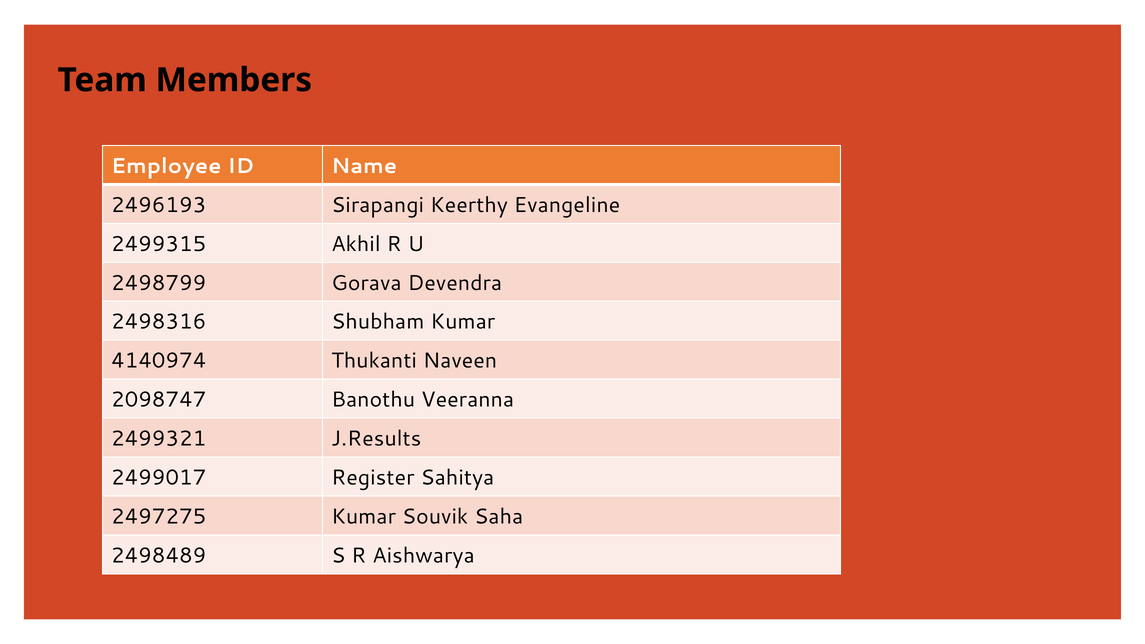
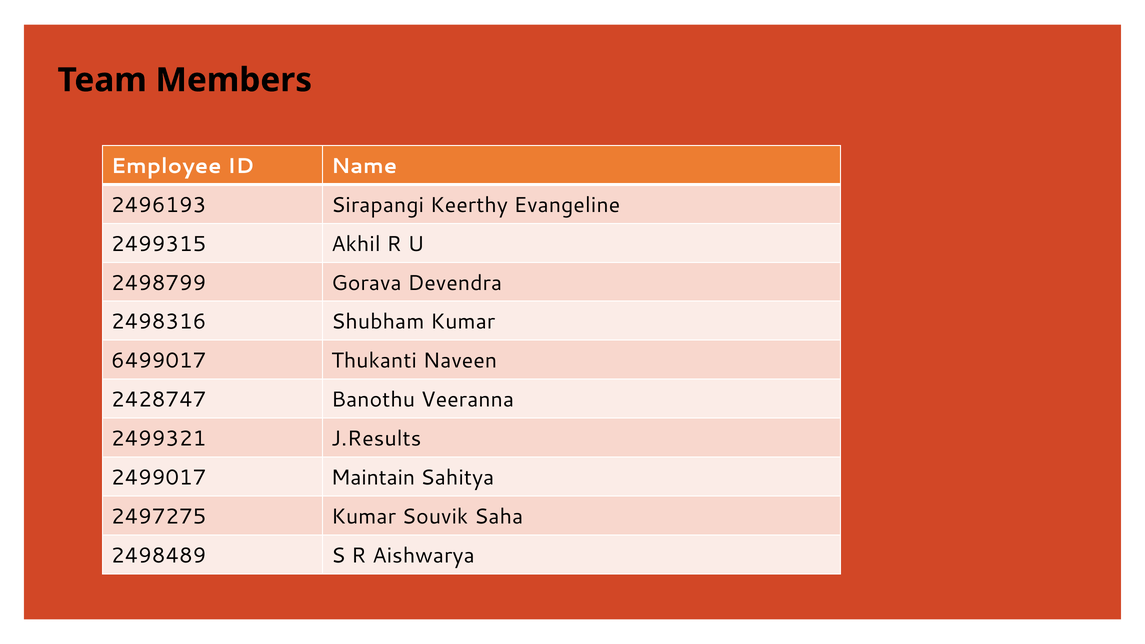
4140974: 4140974 -> 6499017
2098747: 2098747 -> 2428747
Register: Register -> Maintain
